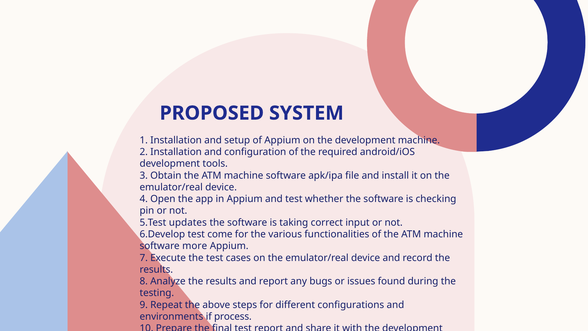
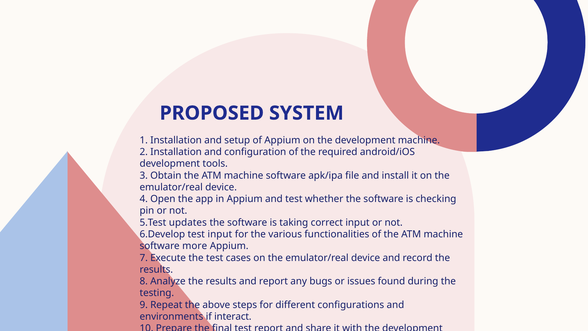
test come: come -> input
process: process -> interact
